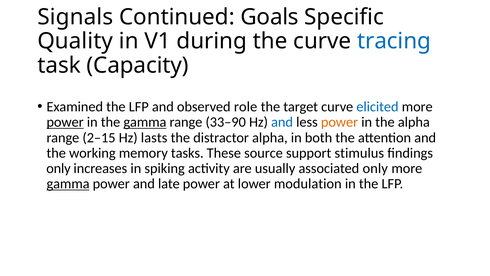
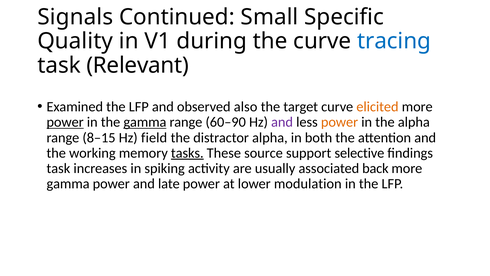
Goals: Goals -> Small
Capacity: Capacity -> Relevant
role: role -> also
elicited colour: blue -> orange
33–90: 33–90 -> 60–90
and at (282, 122) colour: blue -> purple
2–15: 2–15 -> 8–15
lasts: lasts -> field
tasks underline: none -> present
stimulus: stimulus -> selective
only at (58, 168): only -> task
associated only: only -> back
gamma at (68, 184) underline: present -> none
